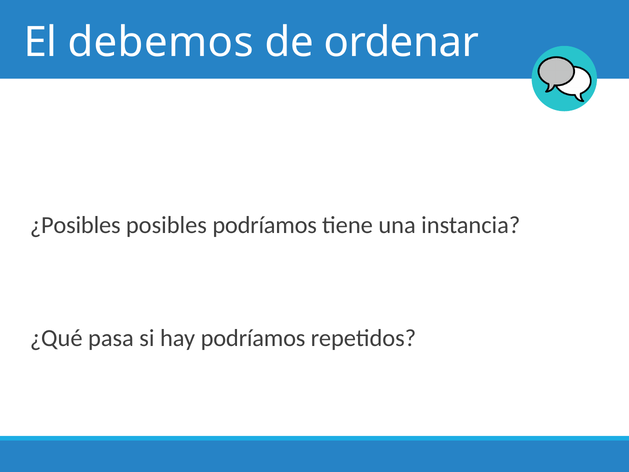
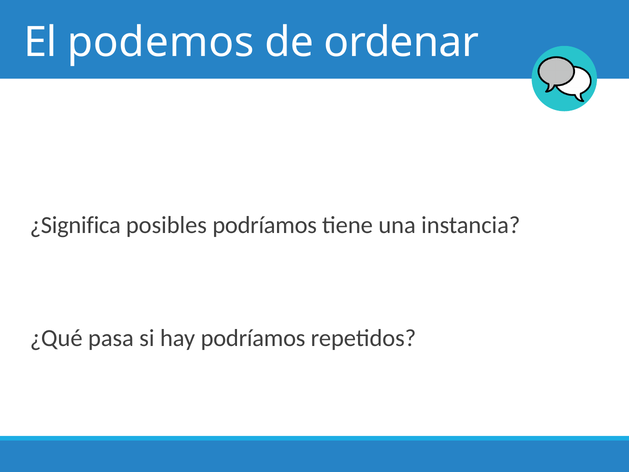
debemos: debemos -> podemos
¿Posibles: ¿Posibles -> ¿Significa
